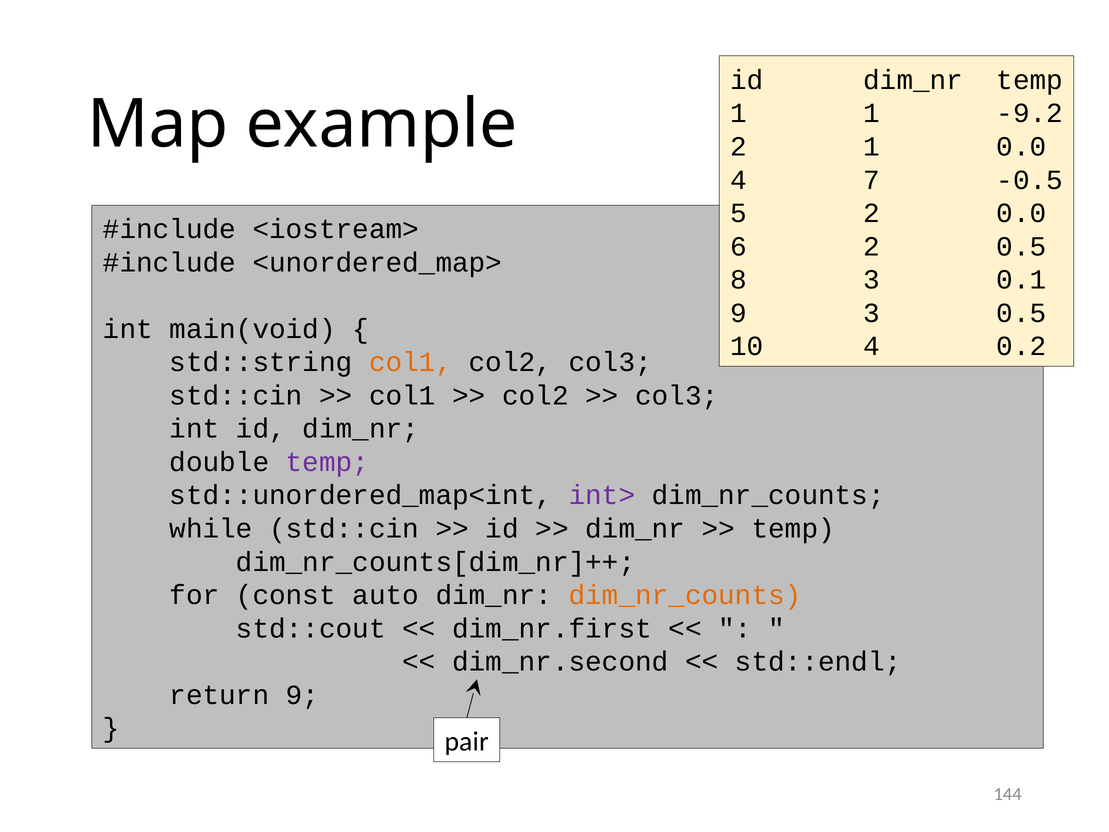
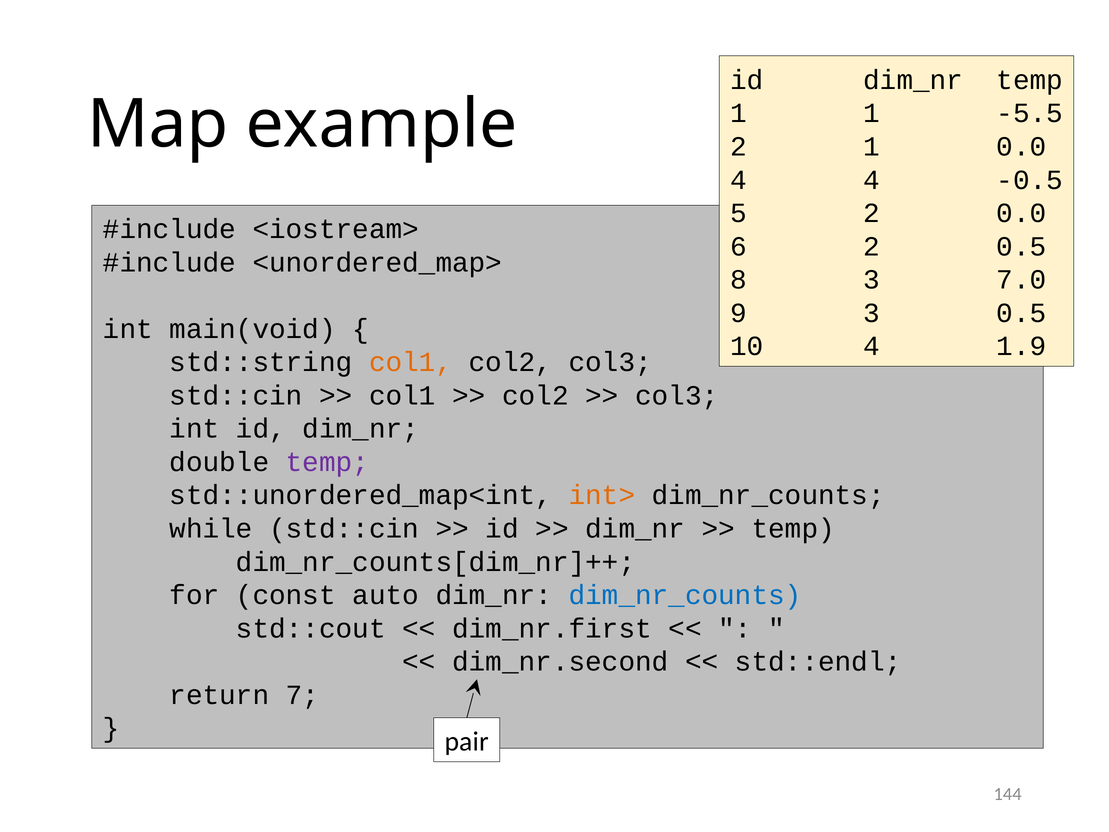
-9.2: -9.2 -> -5.5
4 7: 7 -> 4
0.1: 0.1 -> 7.0
0.2: 0.2 -> 1.9
int> colour: purple -> orange
dim_nr_counts at (685, 595) colour: orange -> blue
return 9: 9 -> 7
